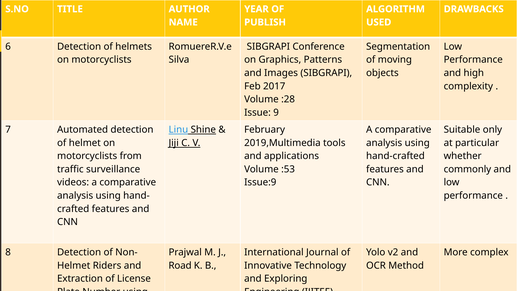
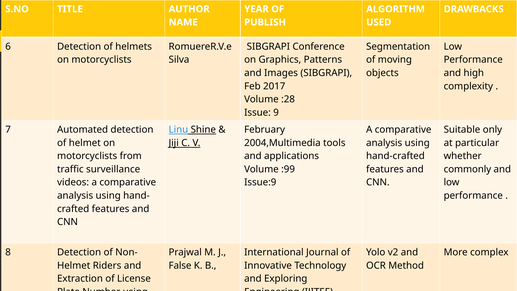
2019,Multimedia: 2019,Multimedia -> 2004,Multimedia
:53: :53 -> :99
Road: Road -> False
